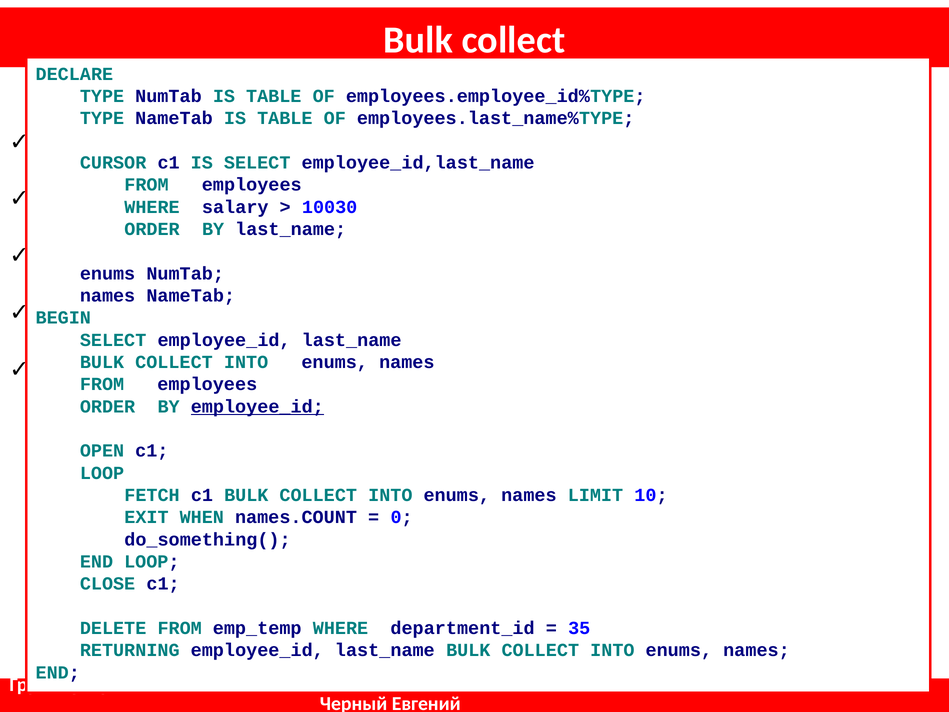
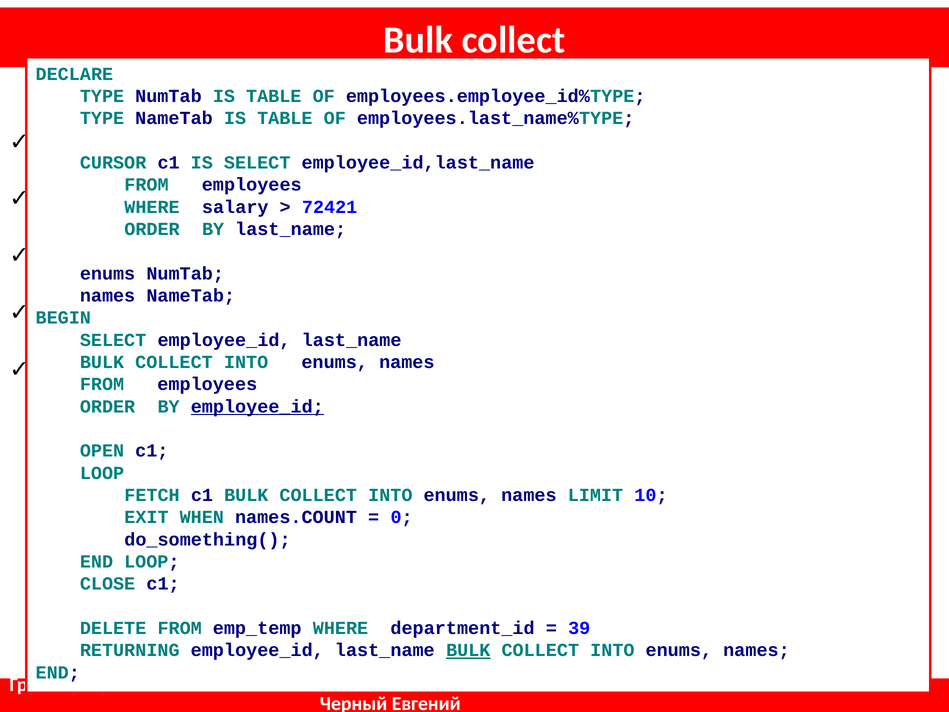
10030: 10030 -> 72421
35: 35 -> 39
BULK at (468, 650) underline: none -> present
